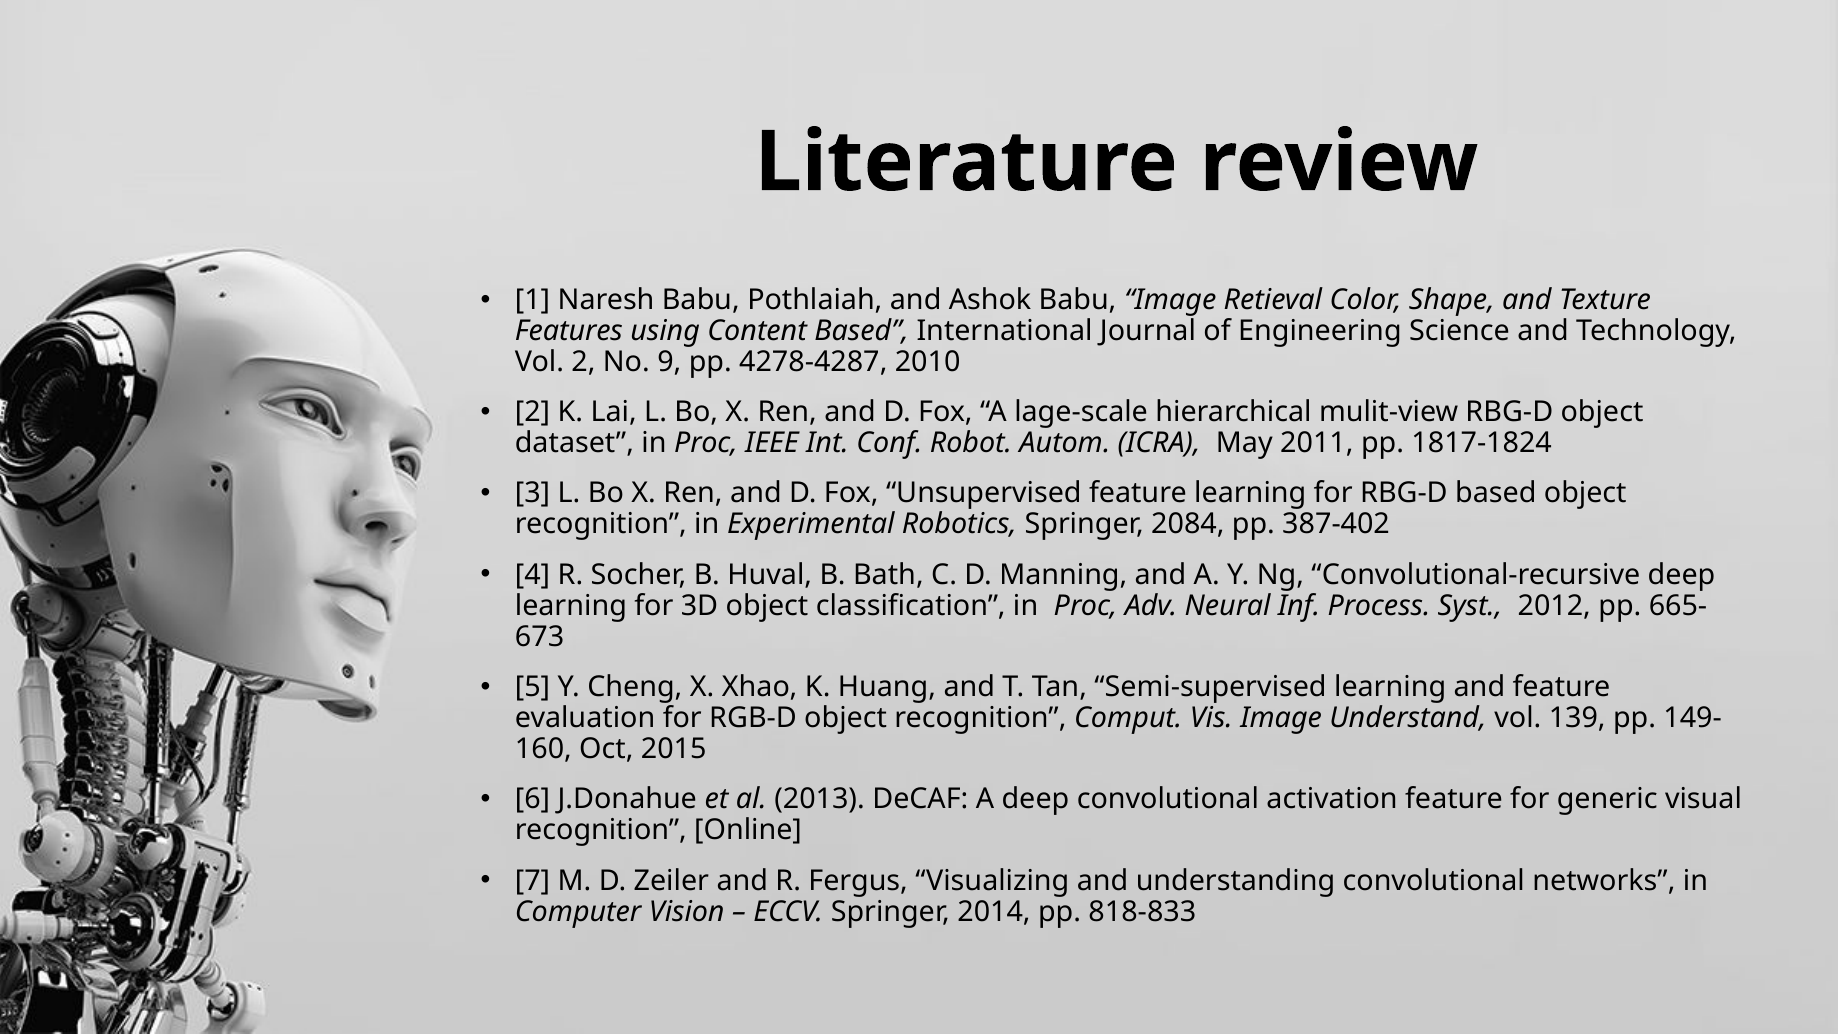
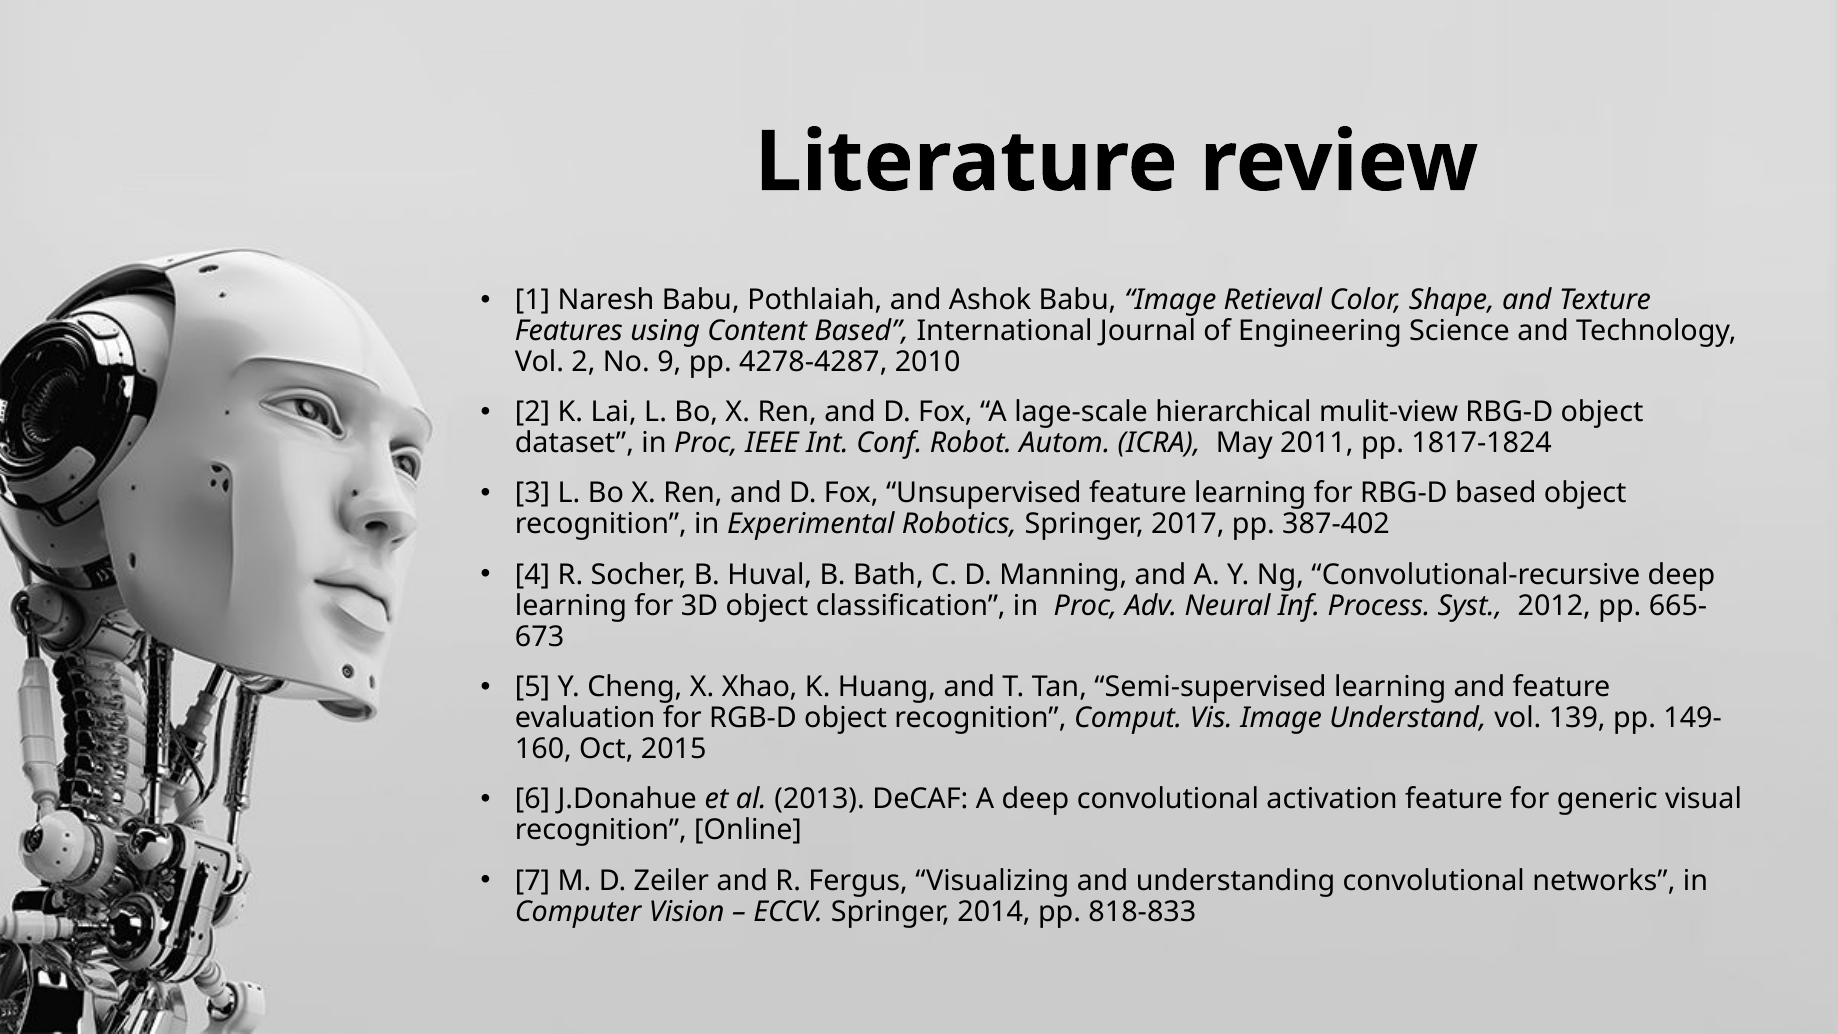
2084: 2084 -> 2017
